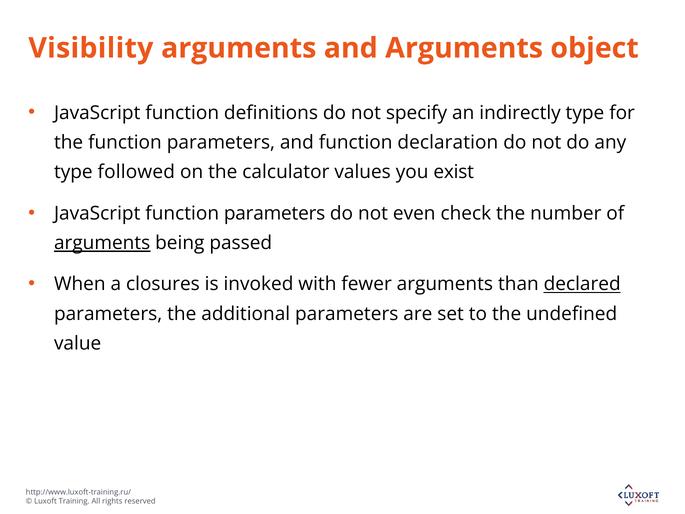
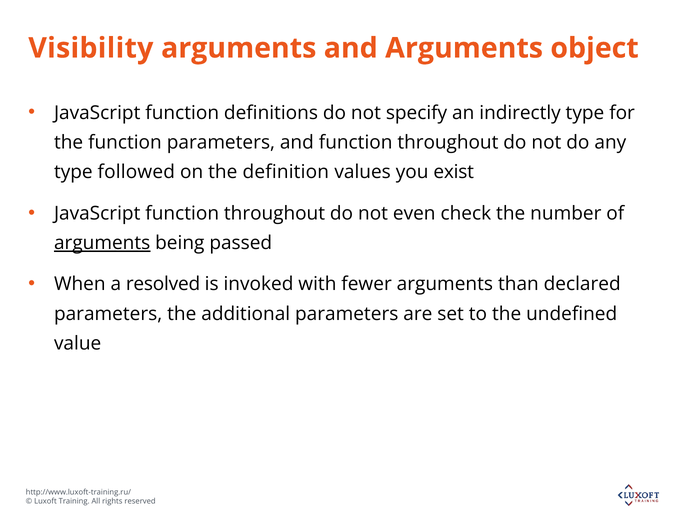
and function declaration: declaration -> throughout
calculator: calculator -> definition
JavaScript function parameters: parameters -> throughout
closures: closures -> resolved
declared underline: present -> none
